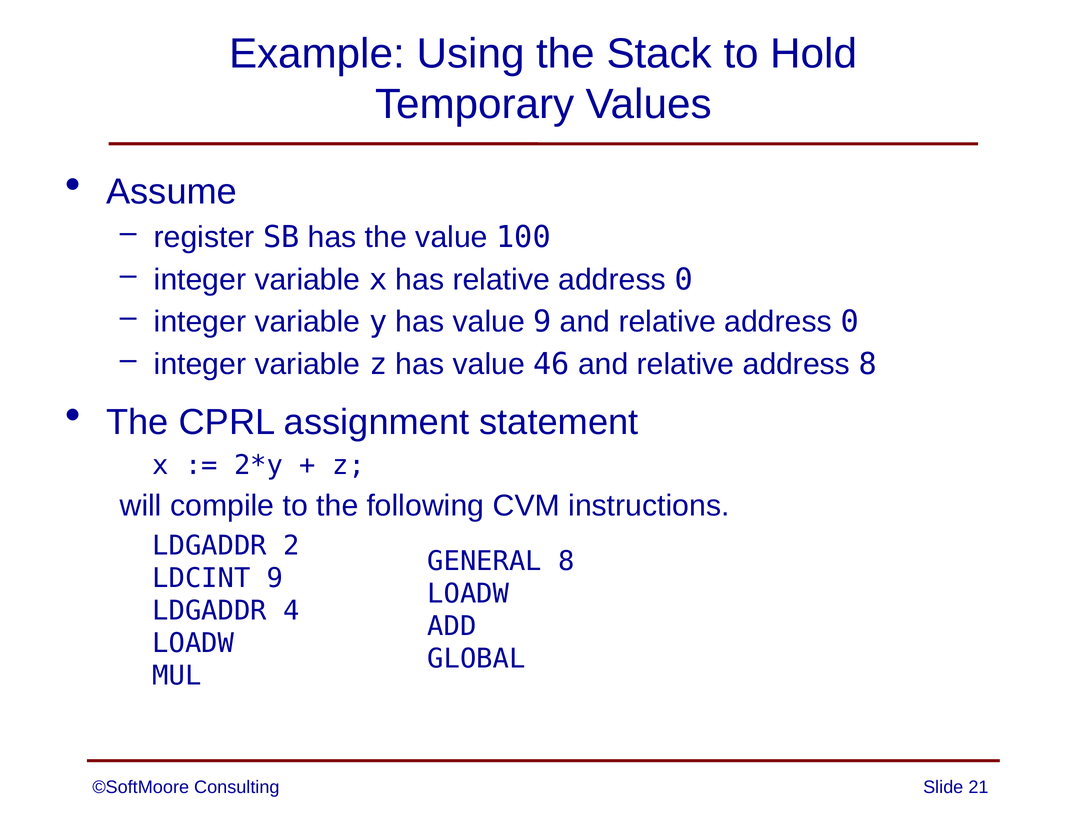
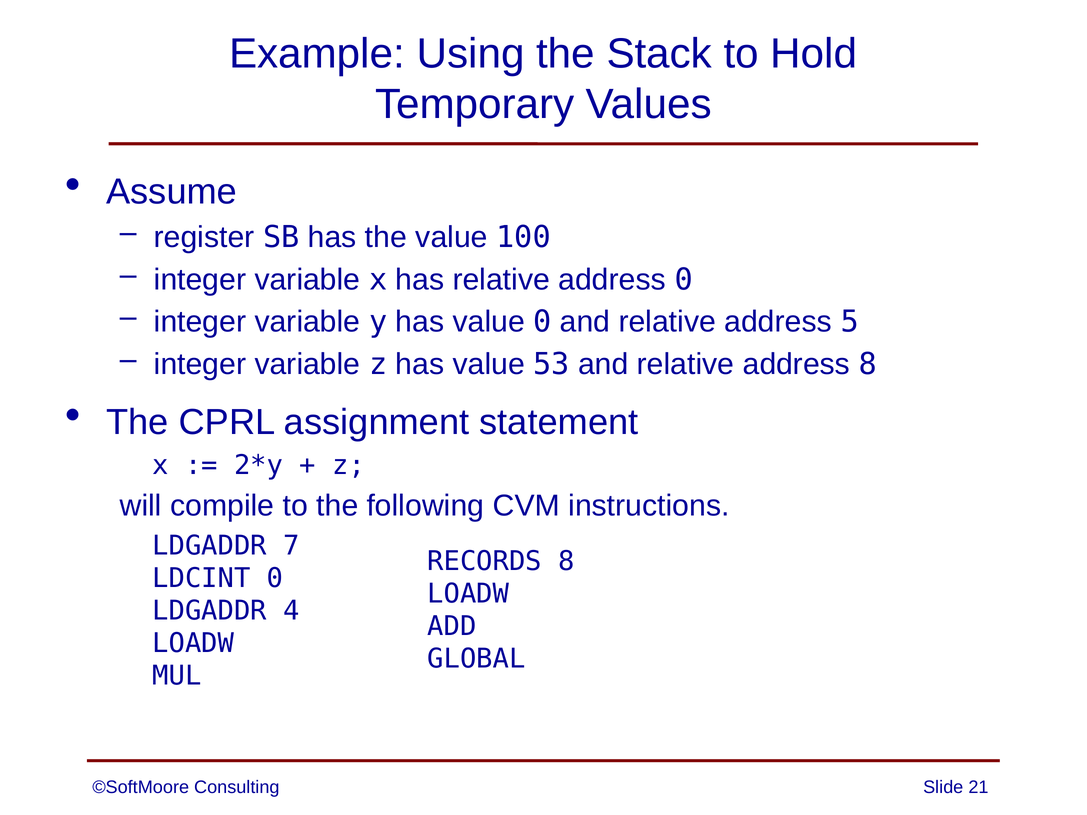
value 9: 9 -> 0
and relative address 0: 0 -> 5
46: 46 -> 53
2: 2 -> 7
GENERAL: GENERAL -> RECORDS
LDCINT 9: 9 -> 0
